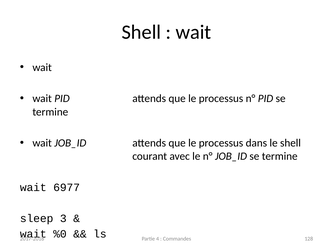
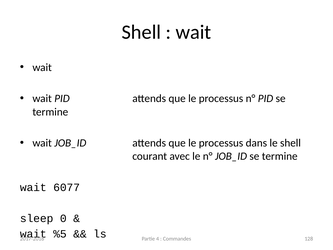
6977: 6977 -> 6077
3: 3 -> 0
%0: %0 -> %5
